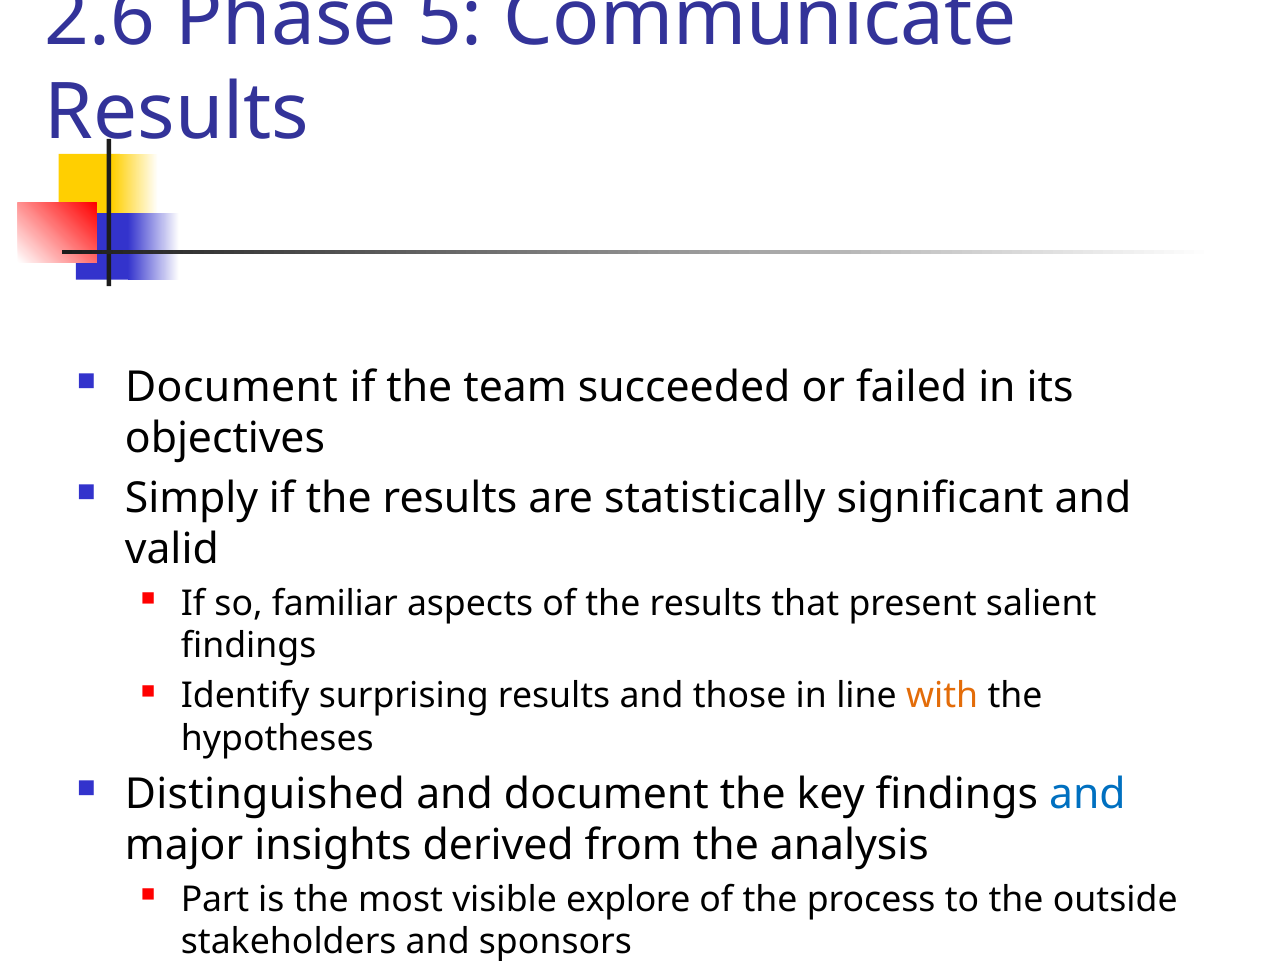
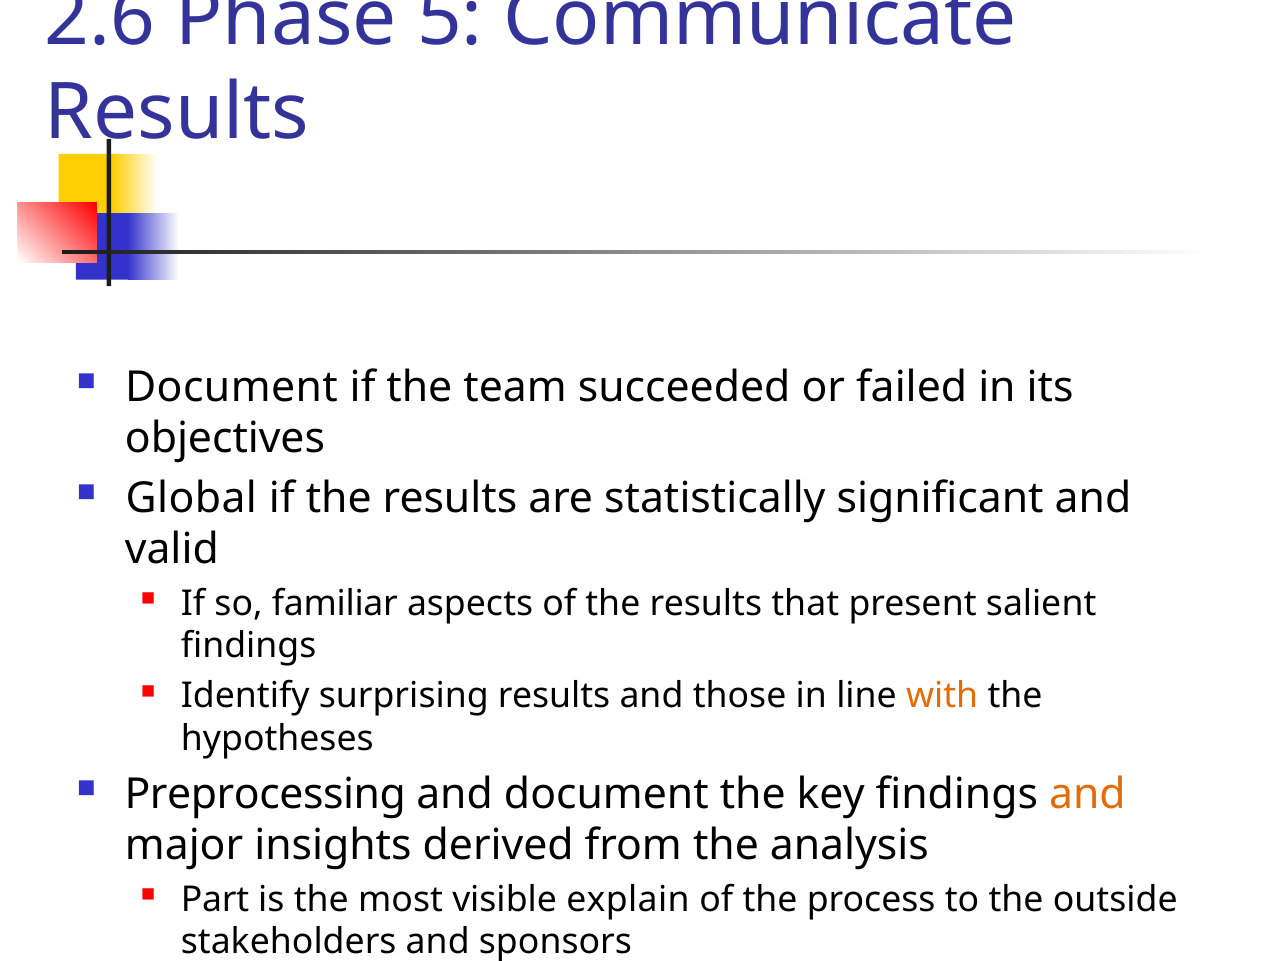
Simply: Simply -> Global
Distinguished: Distinguished -> Preprocessing
and at (1087, 794) colour: blue -> orange
explore: explore -> explain
